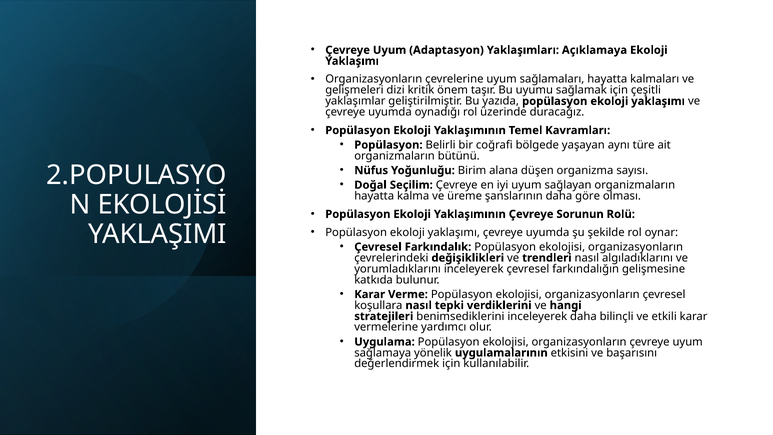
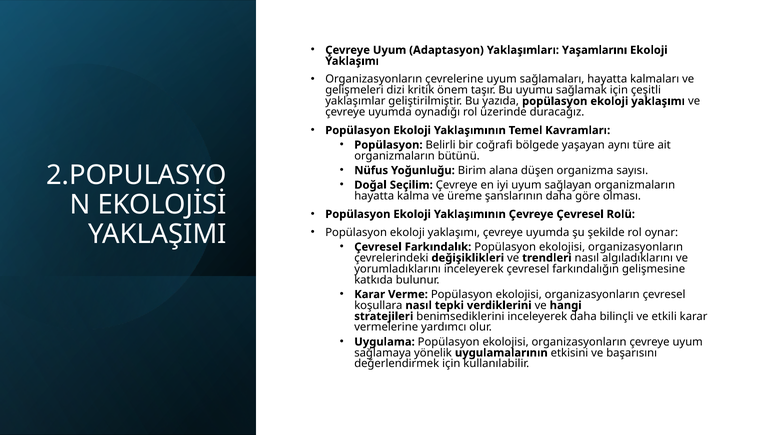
Açıklamaya: Açıklamaya -> Yaşamlarını
Çevreye Sorunun: Sorunun -> Çevresel
